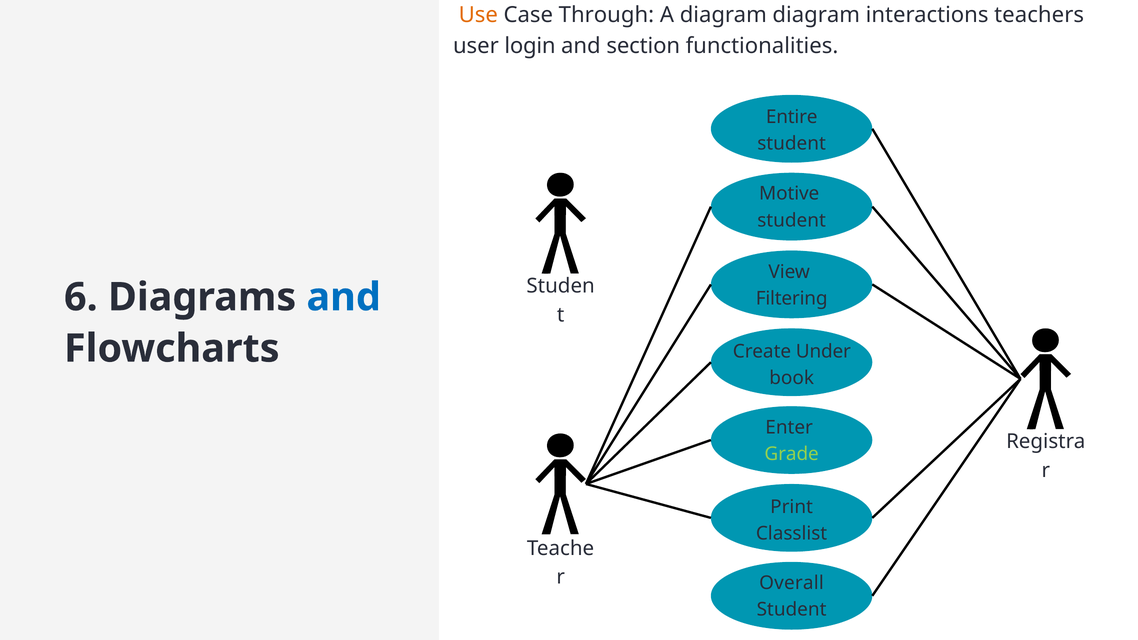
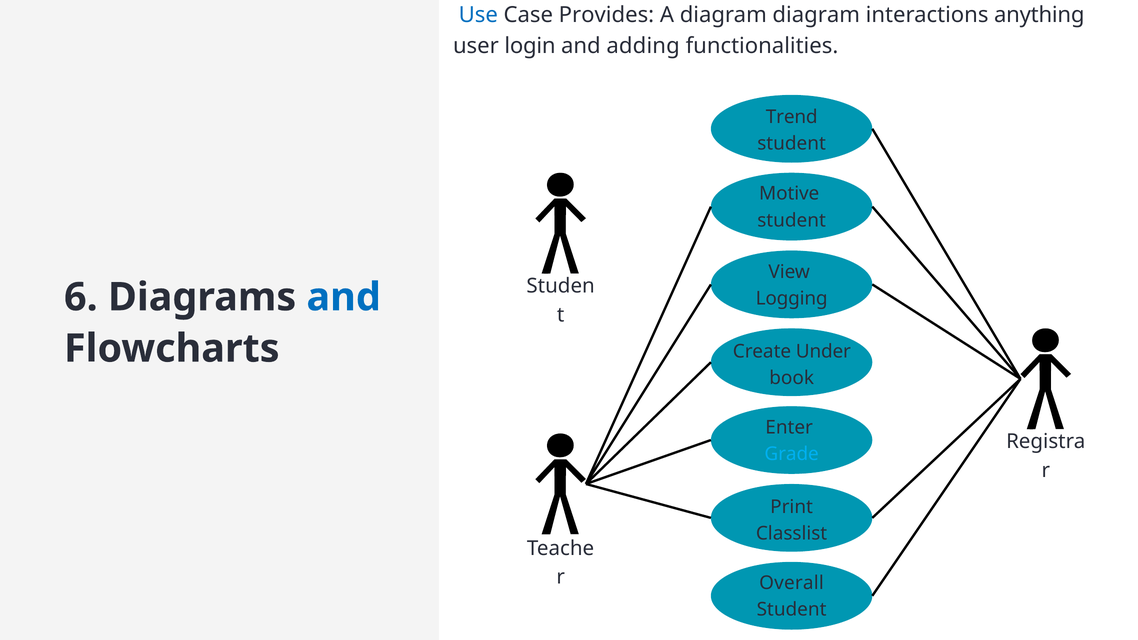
Use colour: orange -> blue
Through: Through -> Provides
teachers: teachers -> anything
section: section -> adding
Entire: Entire -> Trend
Filtering: Filtering -> Logging
Grade colour: light green -> light blue
